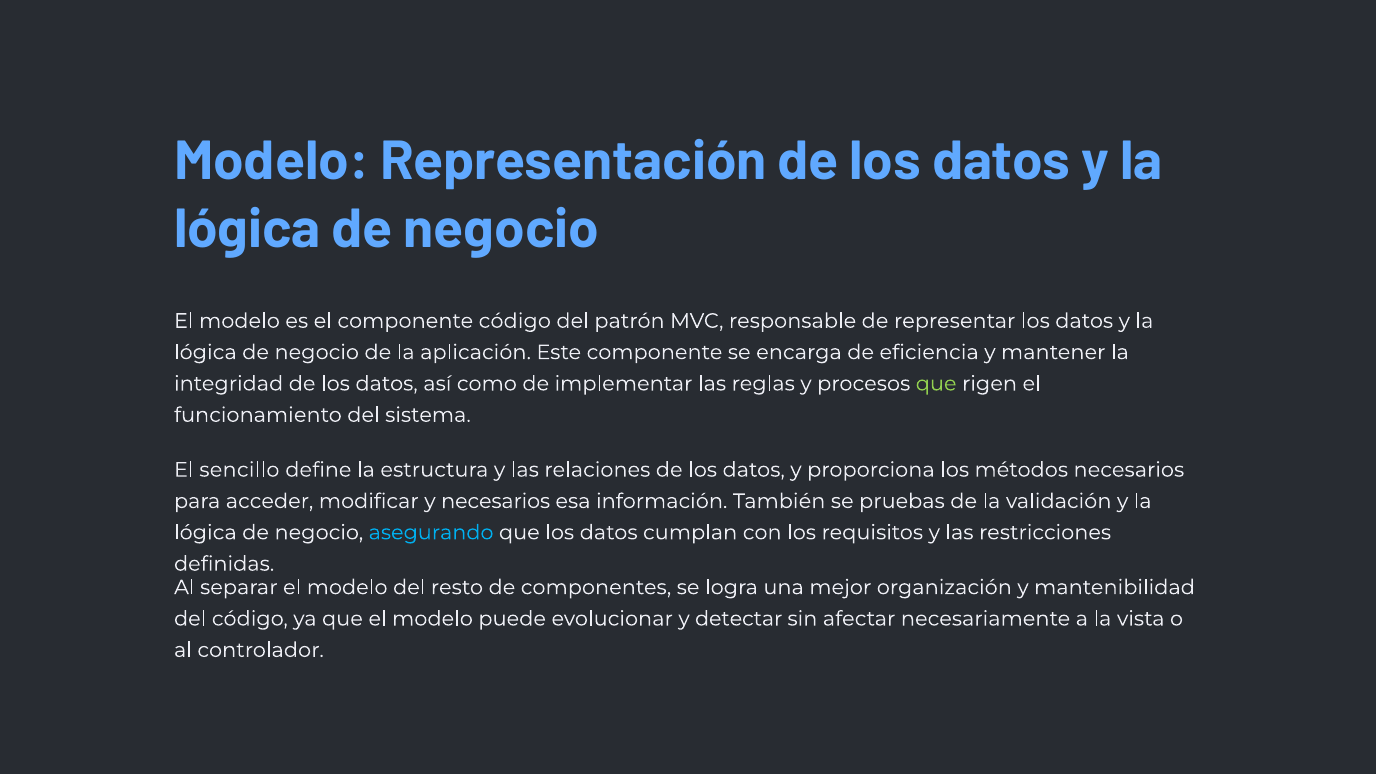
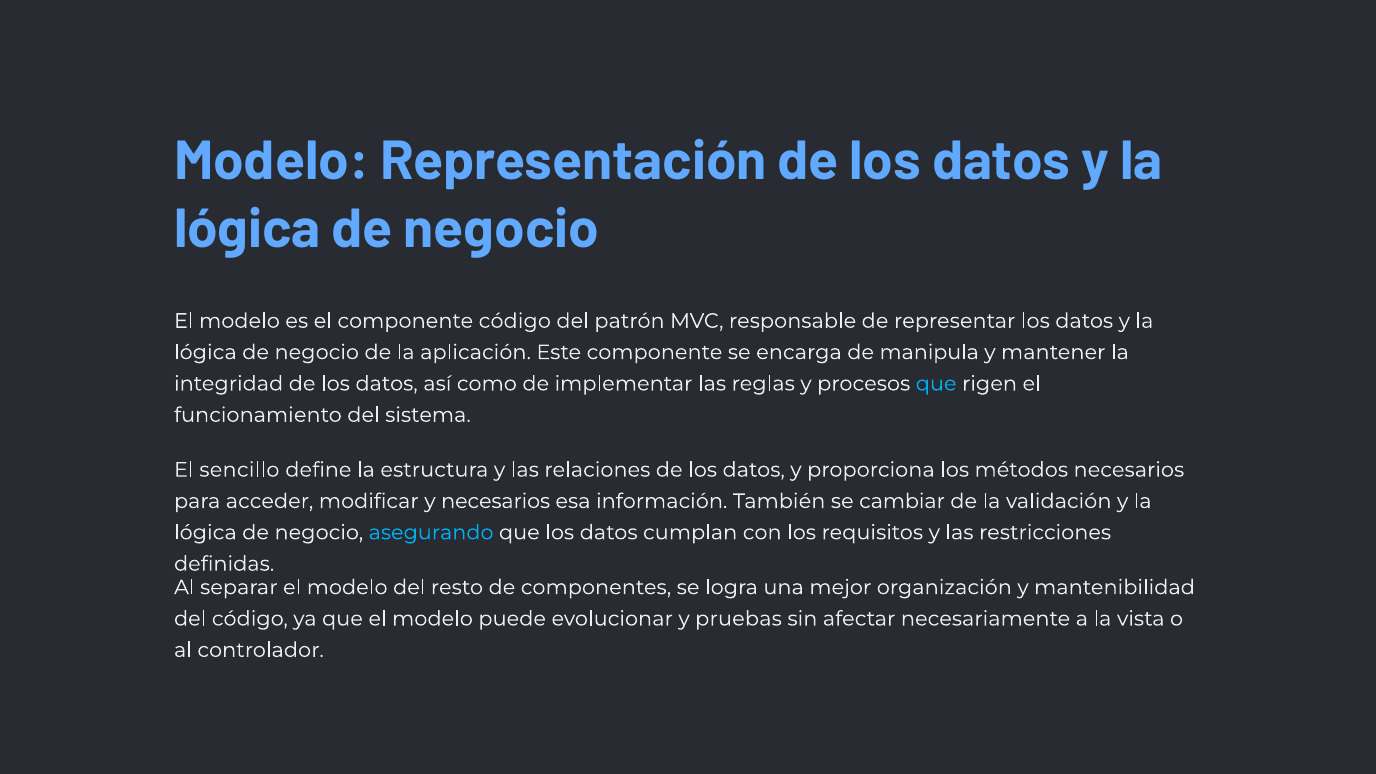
eficiencia: eficiencia -> manipula
que at (936, 384) colour: light green -> light blue
pruebas: pruebas -> cambiar
detectar: detectar -> pruebas
